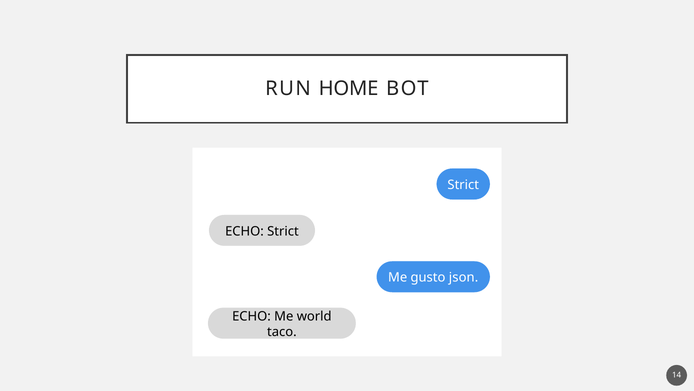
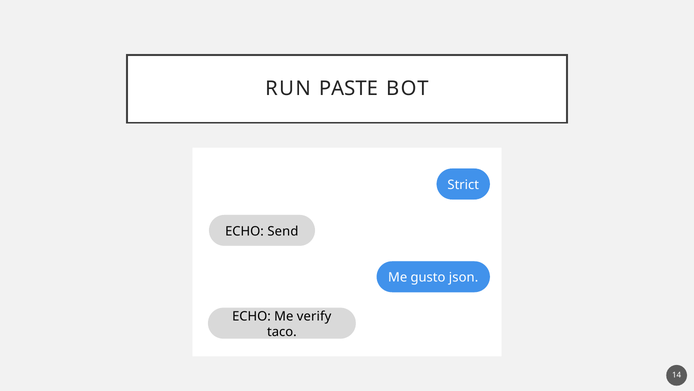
HOME: HOME -> PASTE
ECHO Strict: Strict -> Send
world: world -> verify
